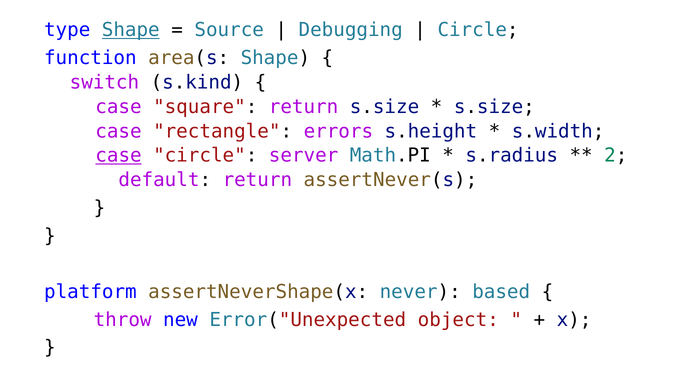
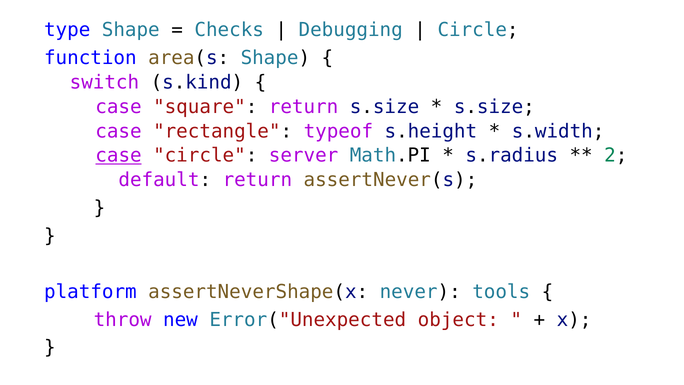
Shape at (131, 30) underline: present -> none
Source: Source -> Checks
errors: errors -> typeof
based: based -> tools
